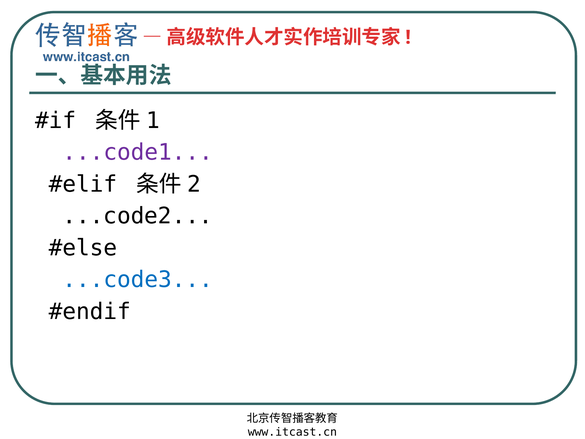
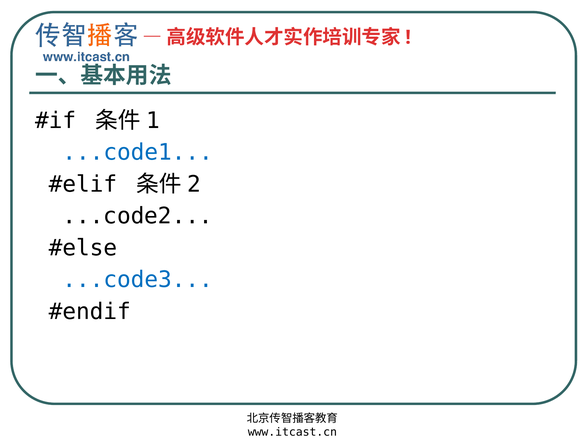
...code1 colour: purple -> blue
